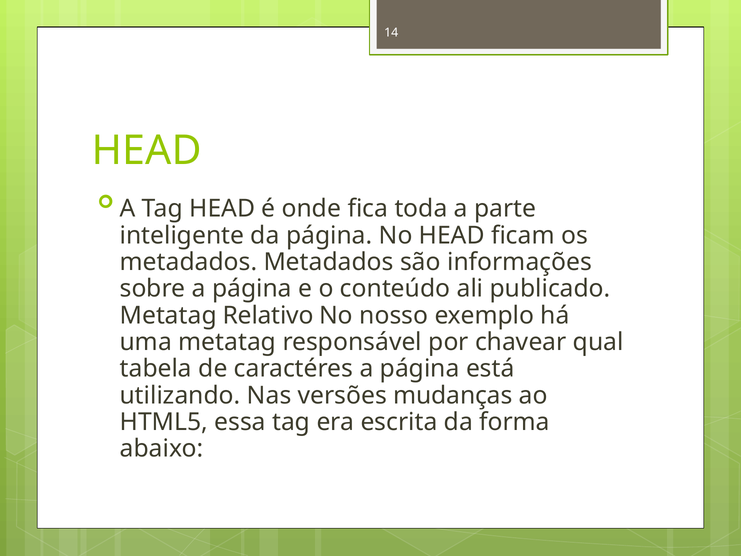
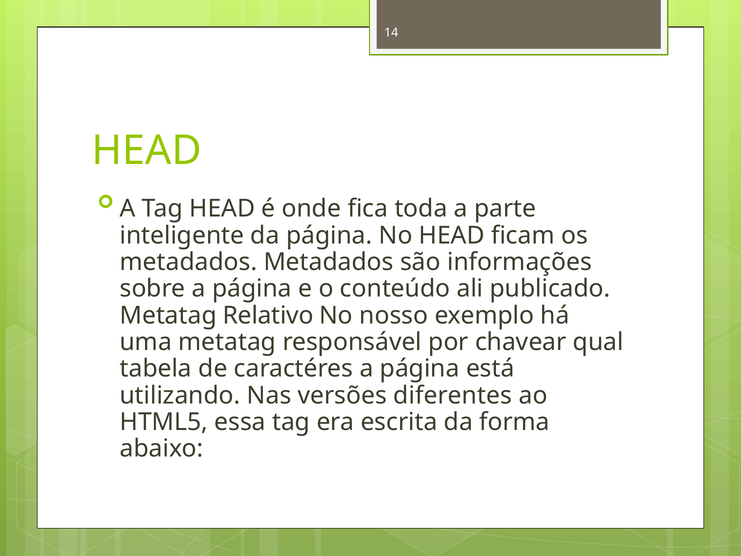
mudanças: mudanças -> diferentes
